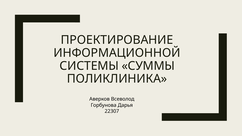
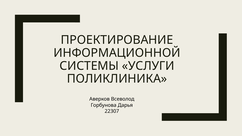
СУММЫ: СУММЫ -> УСЛУГИ
